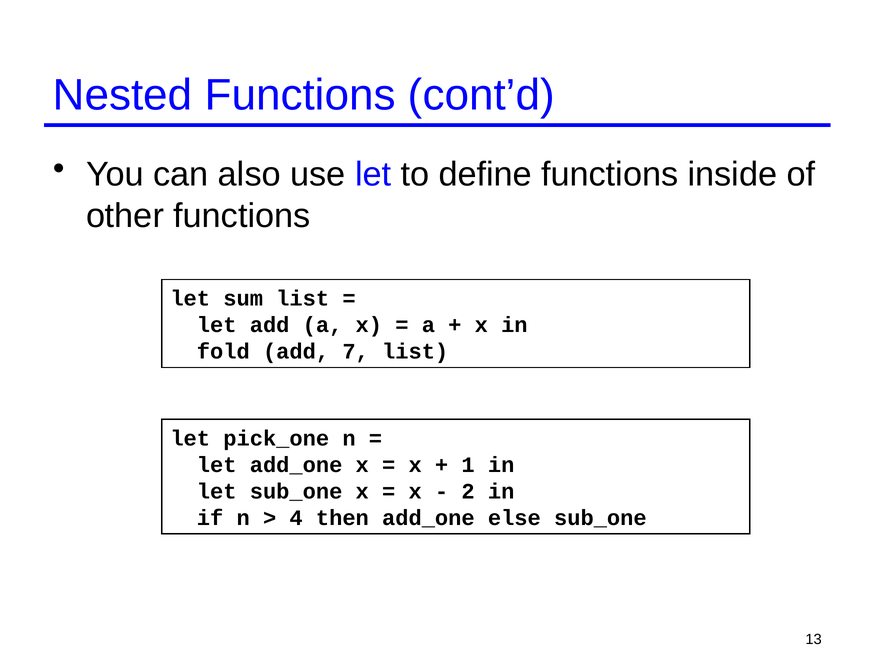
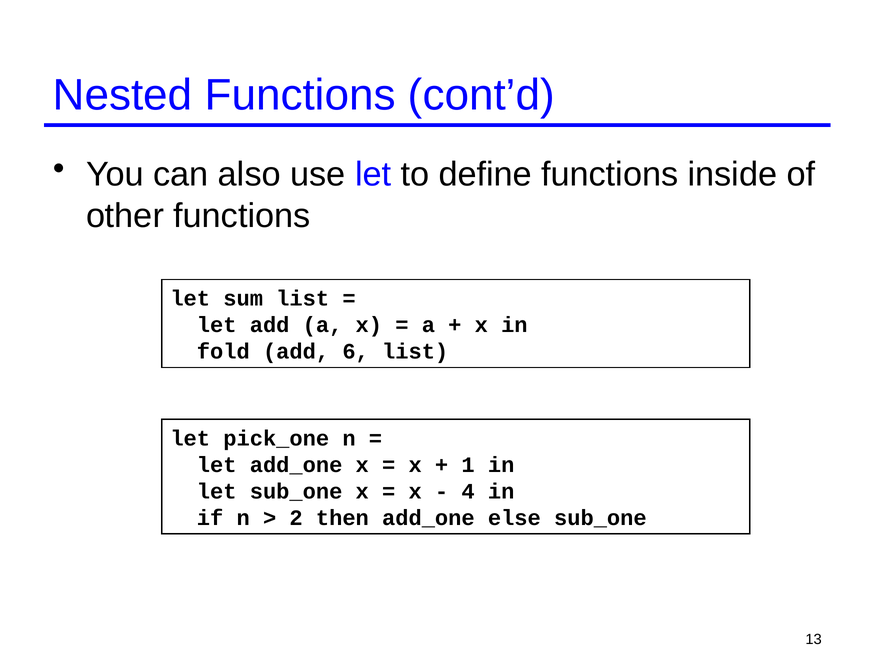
7: 7 -> 6
2: 2 -> 4
4: 4 -> 2
